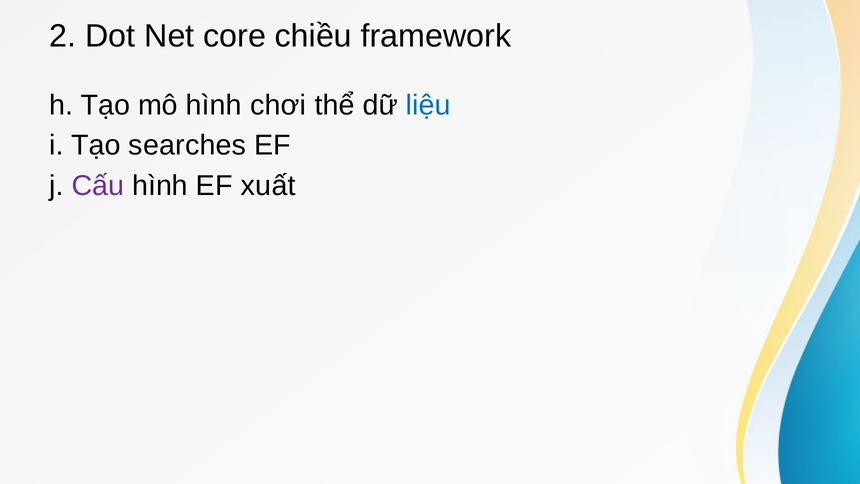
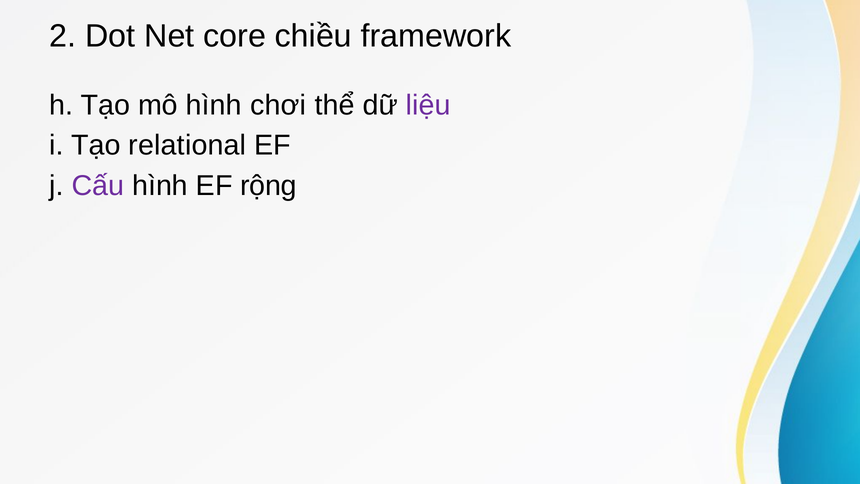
liệu colour: blue -> purple
searches: searches -> relational
xuất: xuất -> rộng
